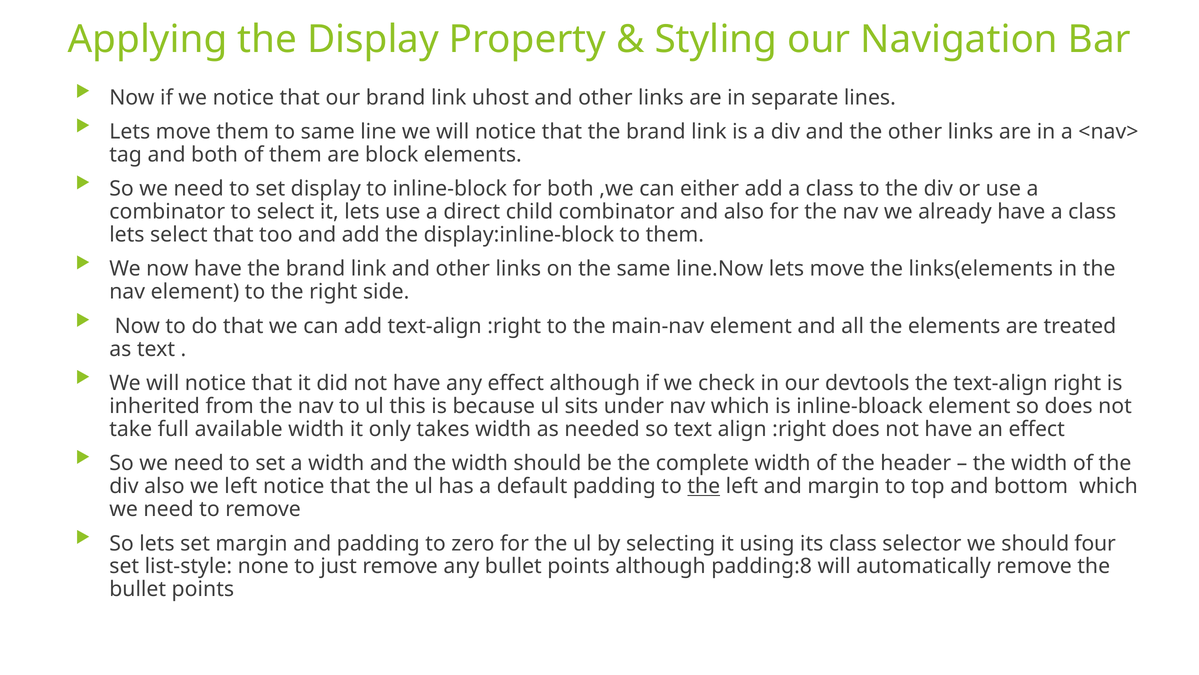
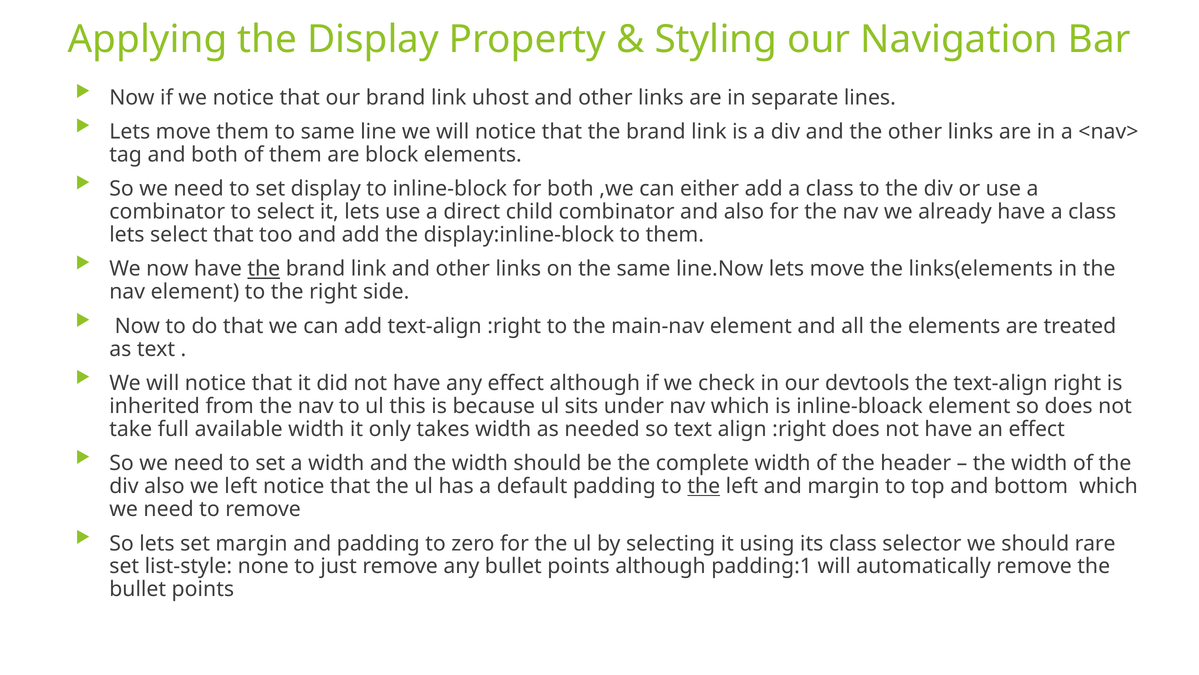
the at (264, 269) underline: none -> present
four: four -> rare
padding:8: padding:8 -> padding:1
